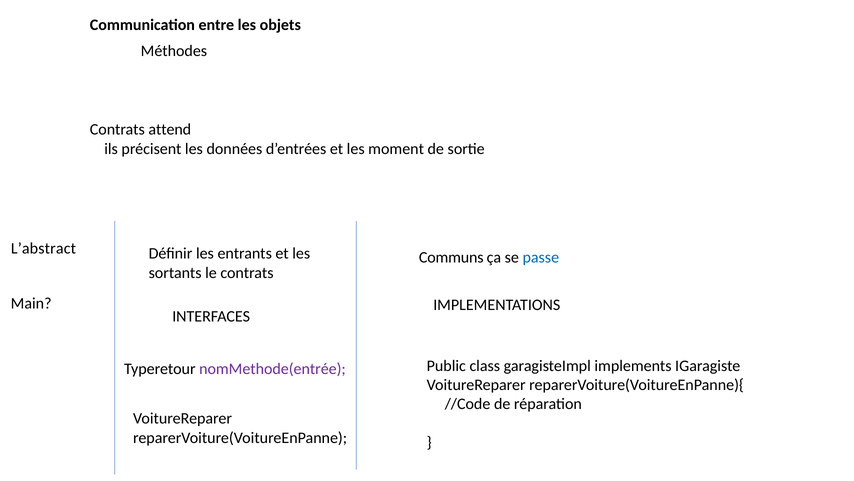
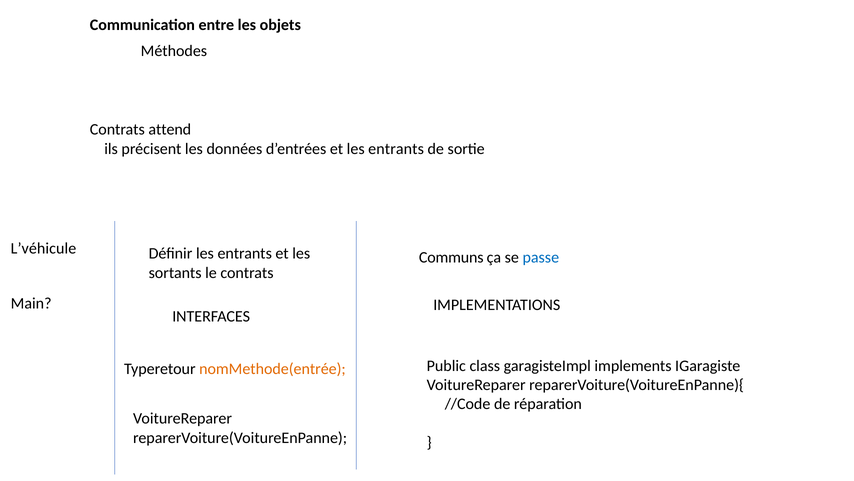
et les moment: moment -> entrants
L’abstract: L’abstract -> L’véhicule
nomMethode(entrée colour: purple -> orange
